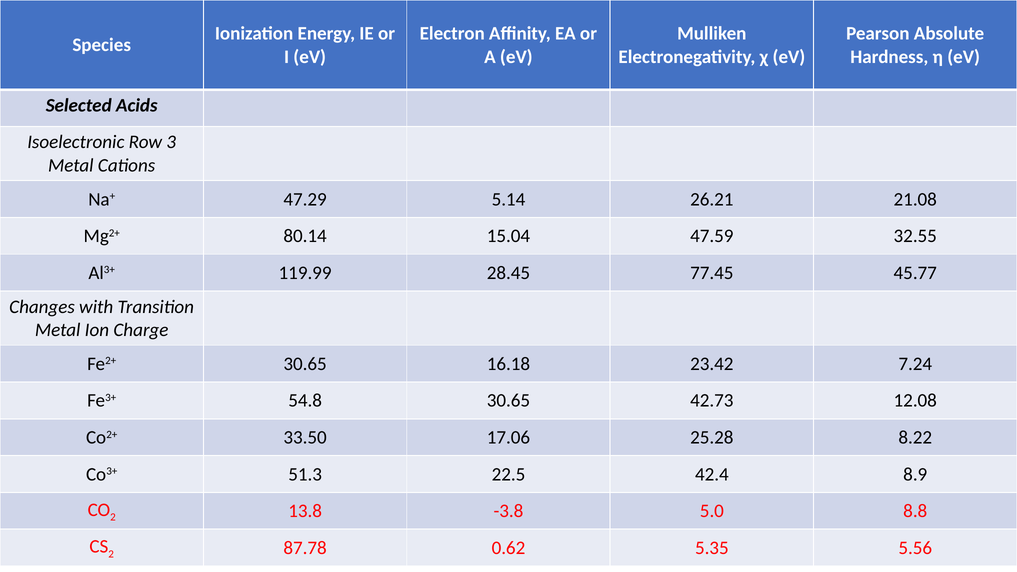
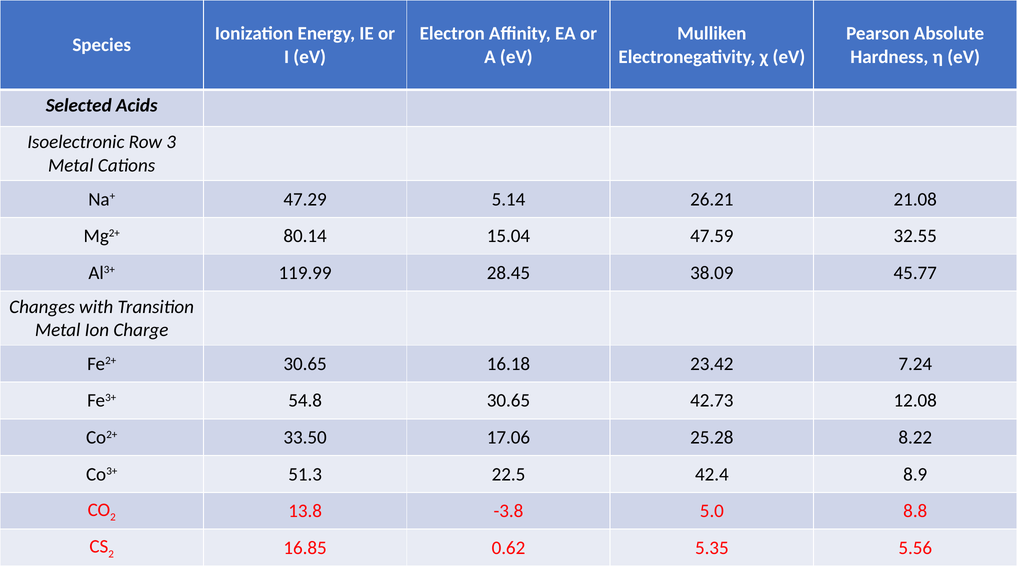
77.45: 77.45 -> 38.09
87.78: 87.78 -> 16.85
